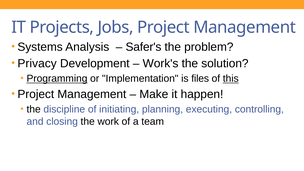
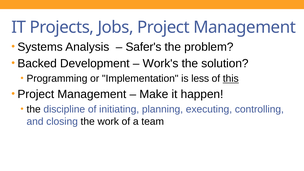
Privacy: Privacy -> Backed
Programming underline: present -> none
files: files -> less
